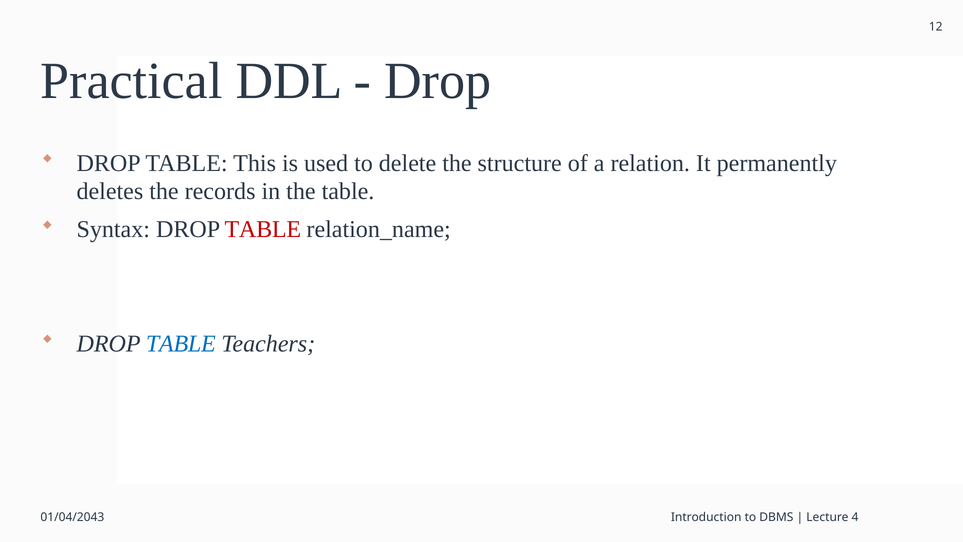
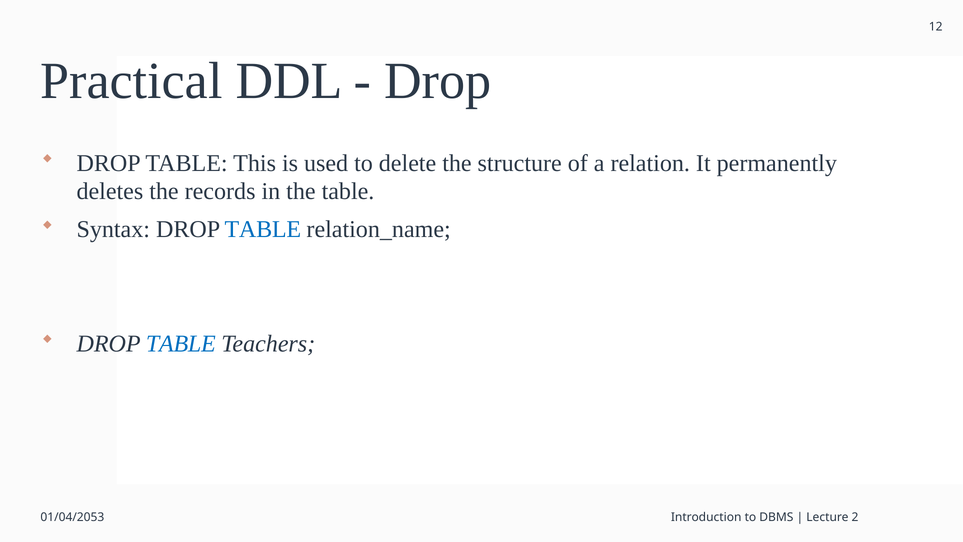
TABLE at (263, 229) colour: red -> blue
01/04/2043: 01/04/2043 -> 01/04/2053
4: 4 -> 2
